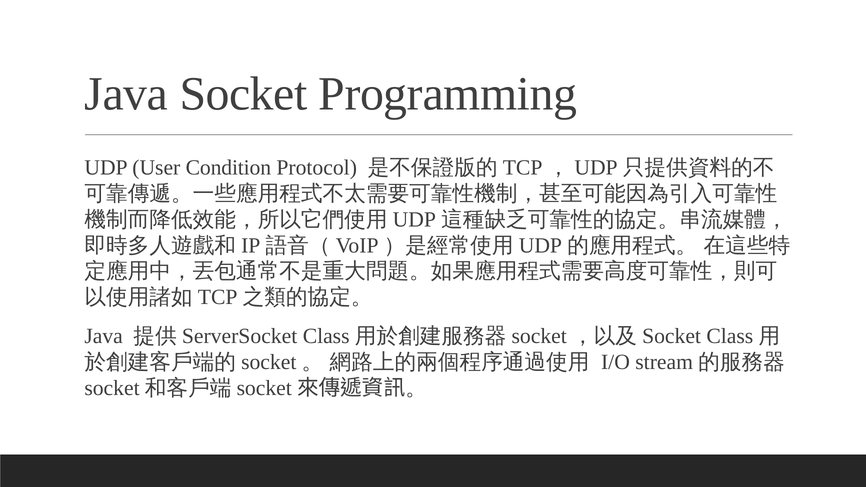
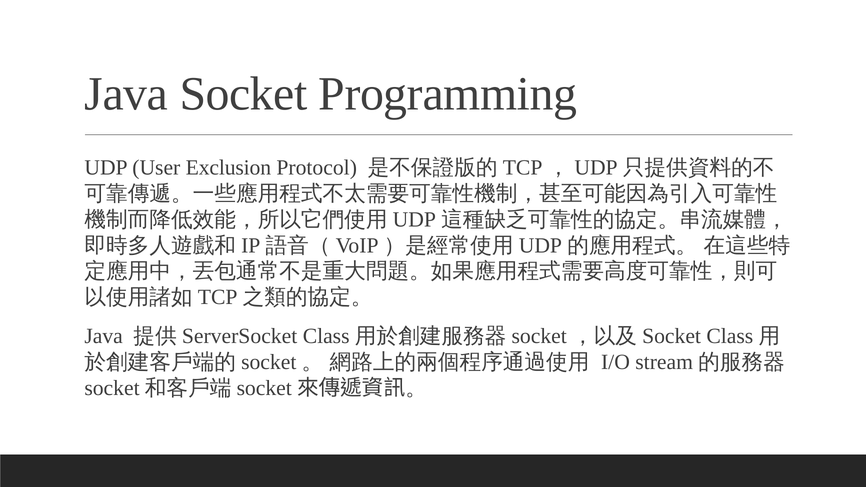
Condition: Condition -> Exclusion
